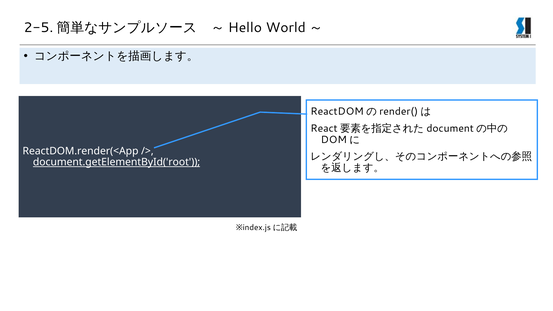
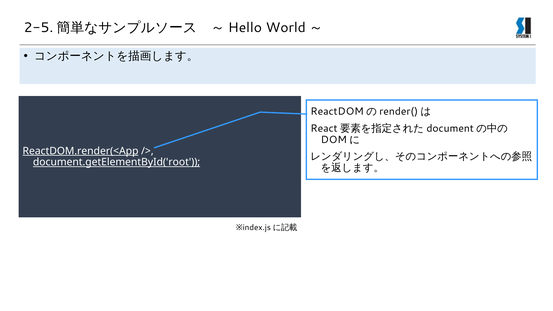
ReactDOM.render(<App underline: none -> present
